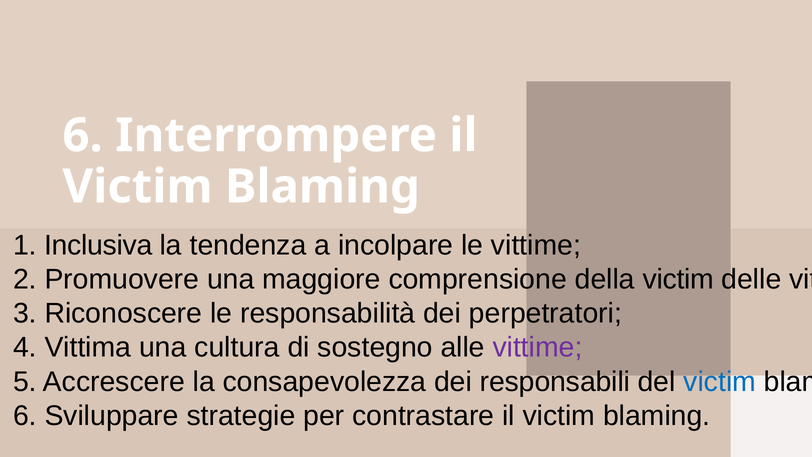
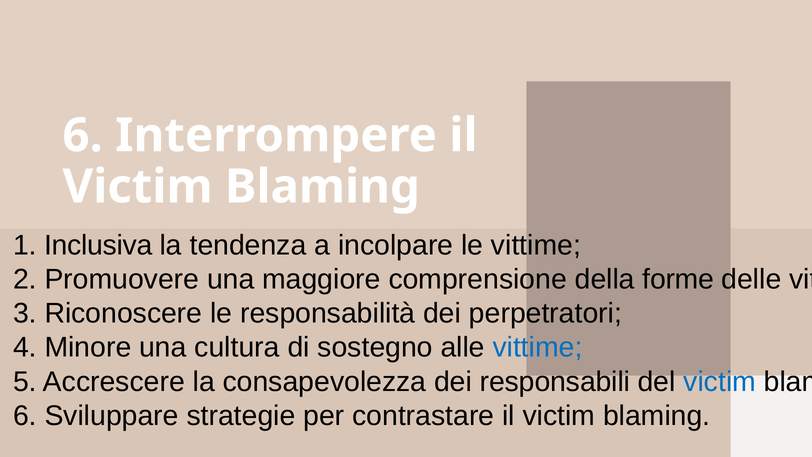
della victim: victim -> forme
Vittima: Vittima -> Minore
vittime at (538, 347) colour: purple -> blue
